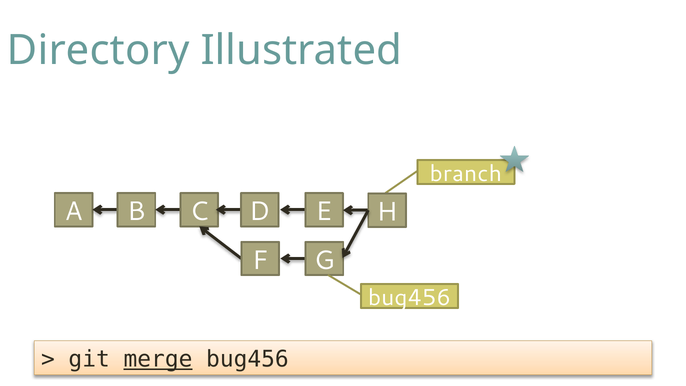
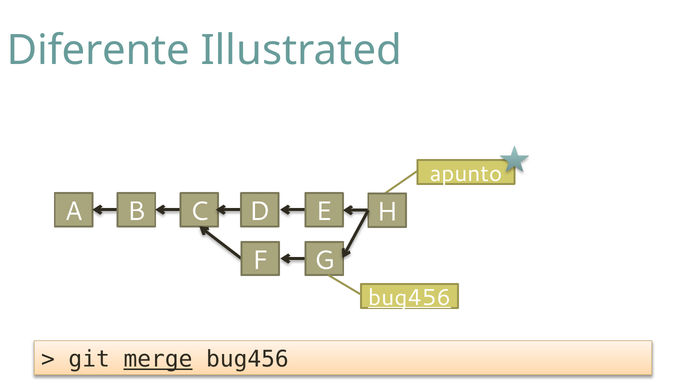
Directory: Directory -> Diferente
branch: branch -> apunto
bug456 at (409, 298) underline: none -> present
